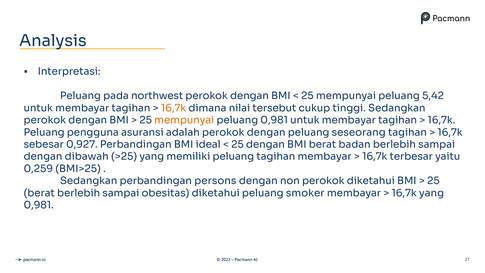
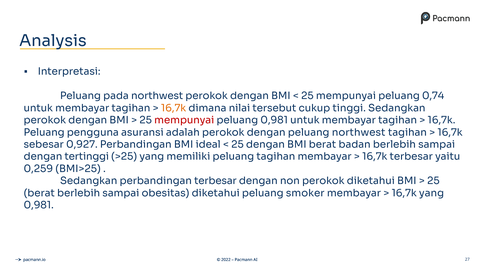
5,42: 5,42 -> 0,74
mempunyai at (184, 120) colour: orange -> red
peluang seseorang: seseorang -> northwest
dibawah: dibawah -> tertinggi
perbandingan persons: persons -> terbesar
